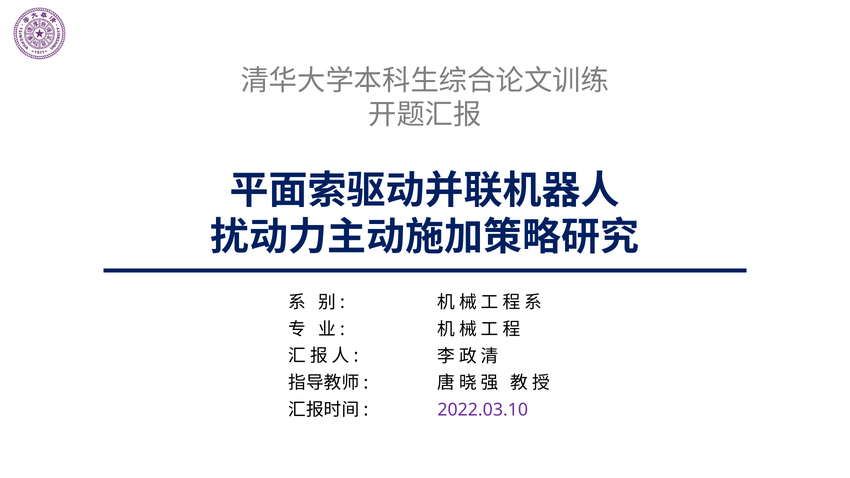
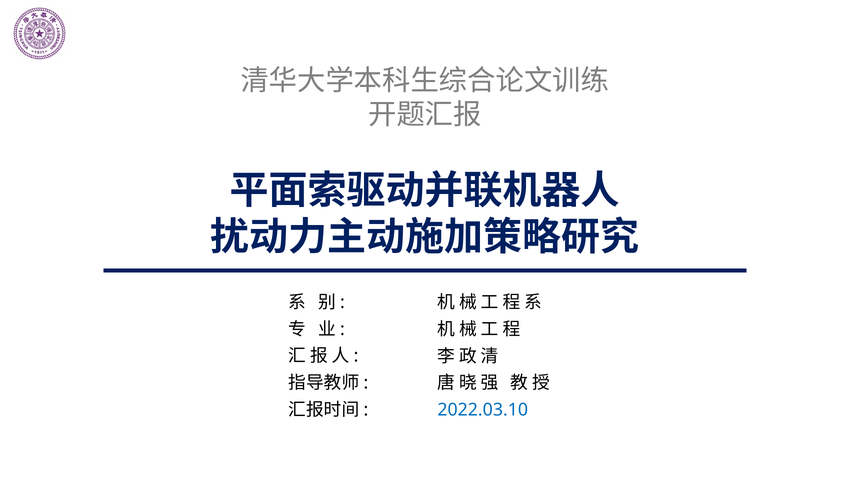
2022.03.10 colour: purple -> blue
